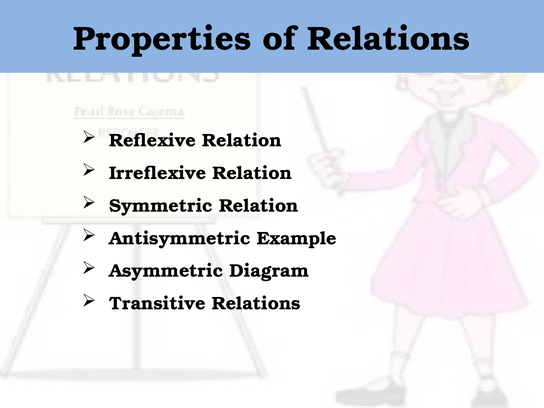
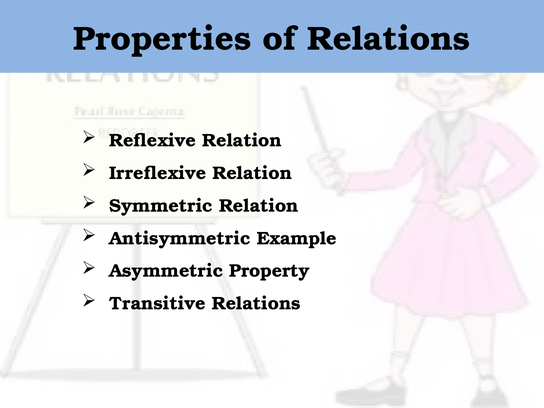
Diagram: Diagram -> Property
